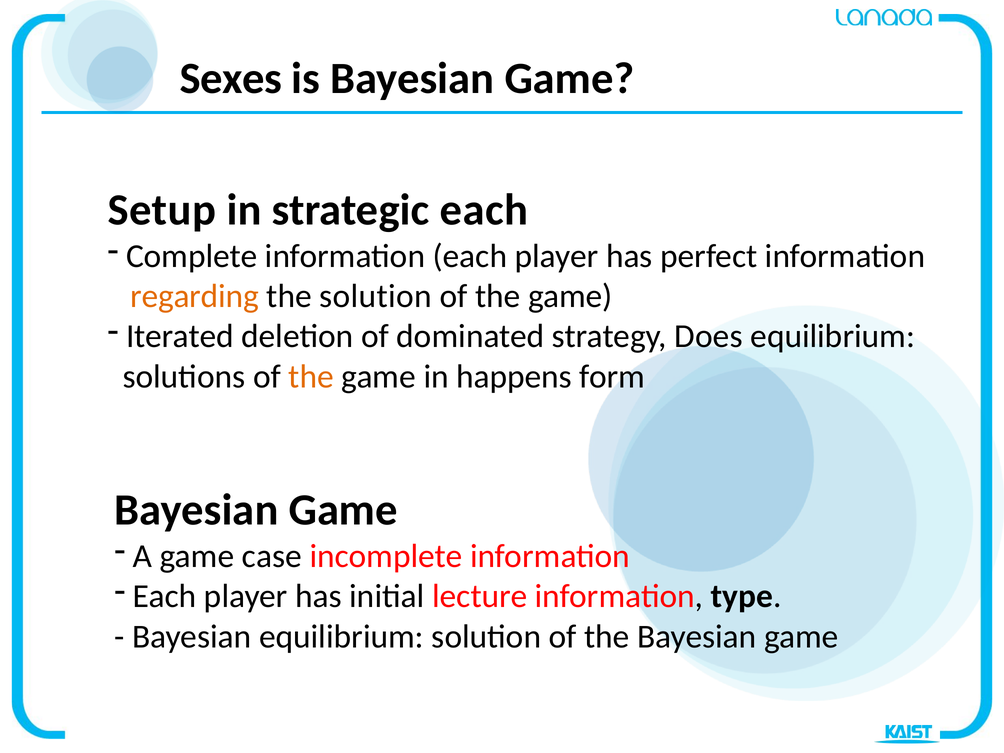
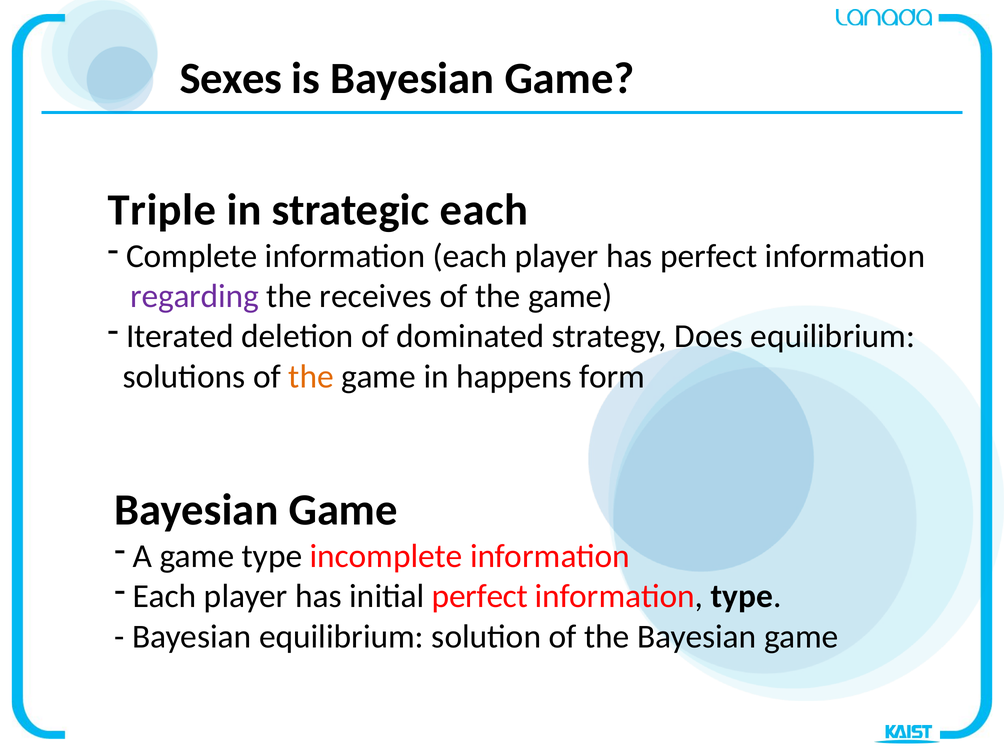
Setup: Setup -> Triple
regarding colour: orange -> purple
the solution: solution -> receives
game case: case -> type
initial lecture: lecture -> perfect
